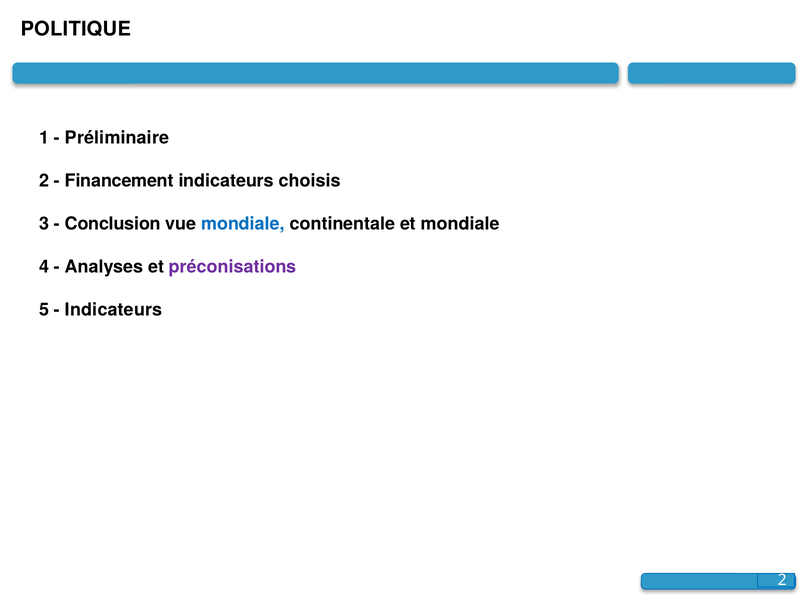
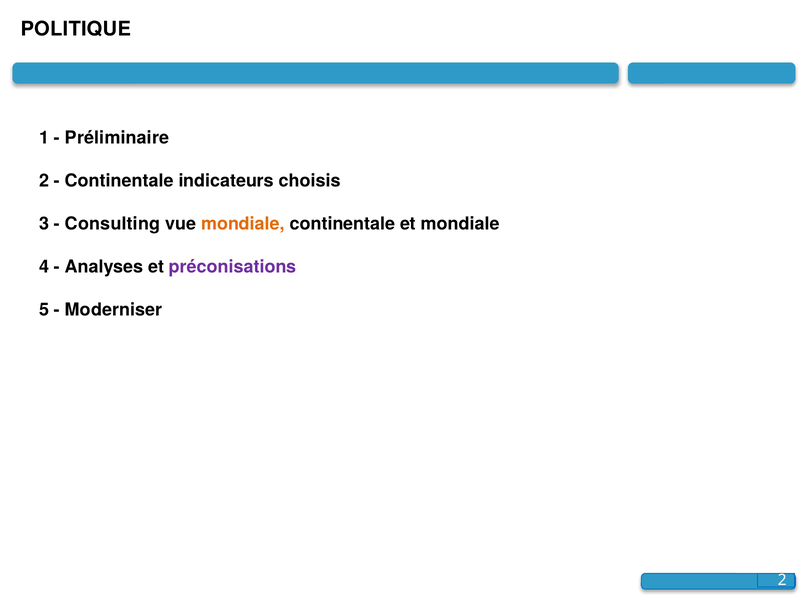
Financement at (119, 181): Financement -> Continentale
Conclusion: Conclusion -> Consulting
mondiale at (243, 224) colour: blue -> orange
Indicateurs at (114, 310): Indicateurs -> Moderniser
